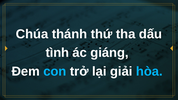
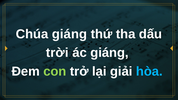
Chúa thánh: thánh -> giáng
tình: tình -> trời
con colour: light blue -> light green
